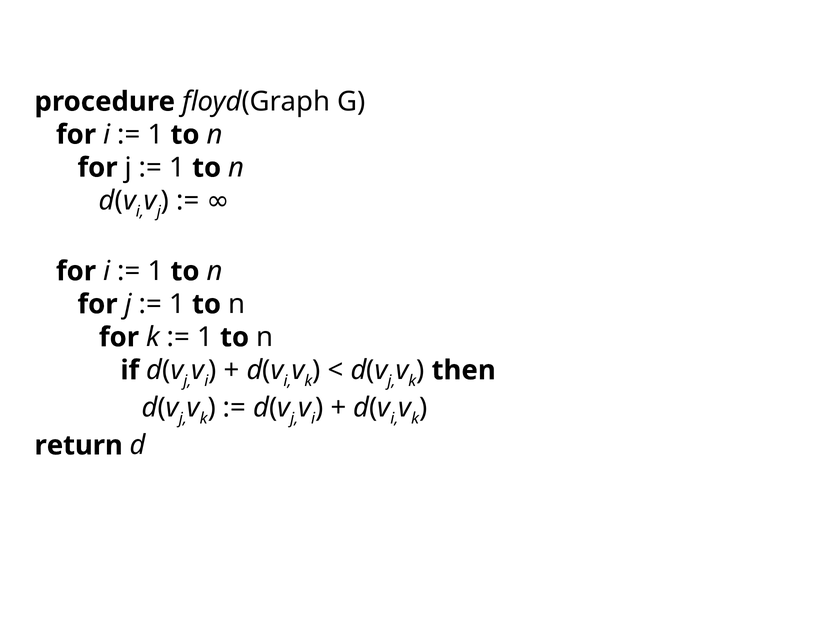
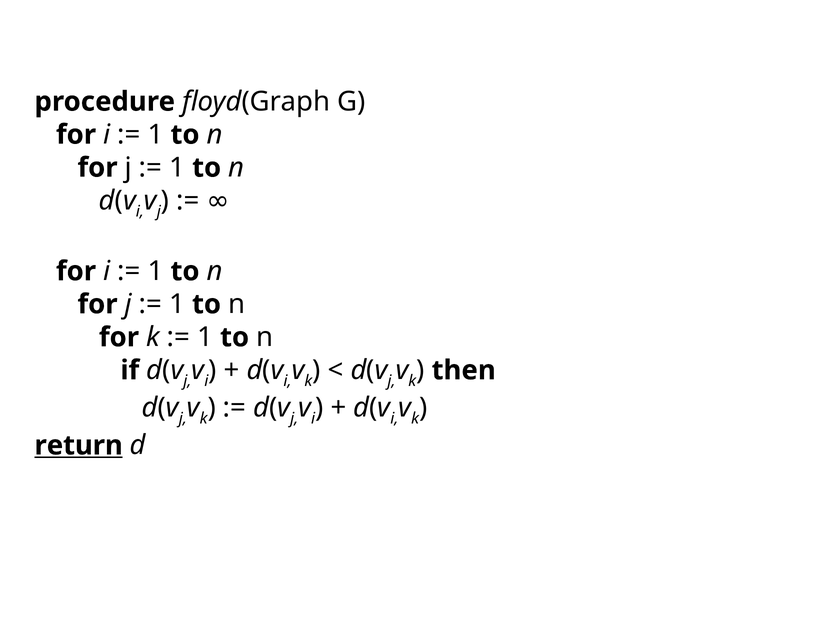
return underline: none -> present
